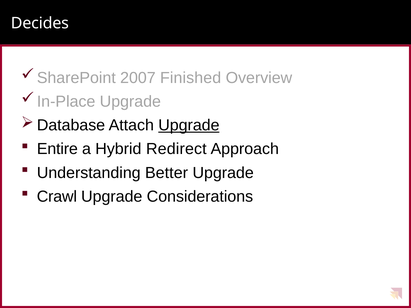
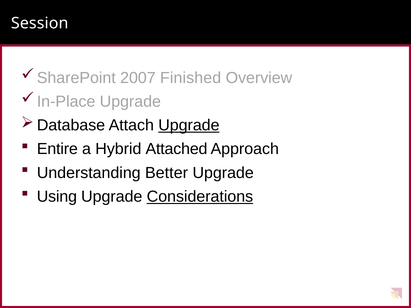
Decides: Decides -> Session
Redirect: Redirect -> Attached
Crawl: Crawl -> Using
Considerations underline: none -> present
